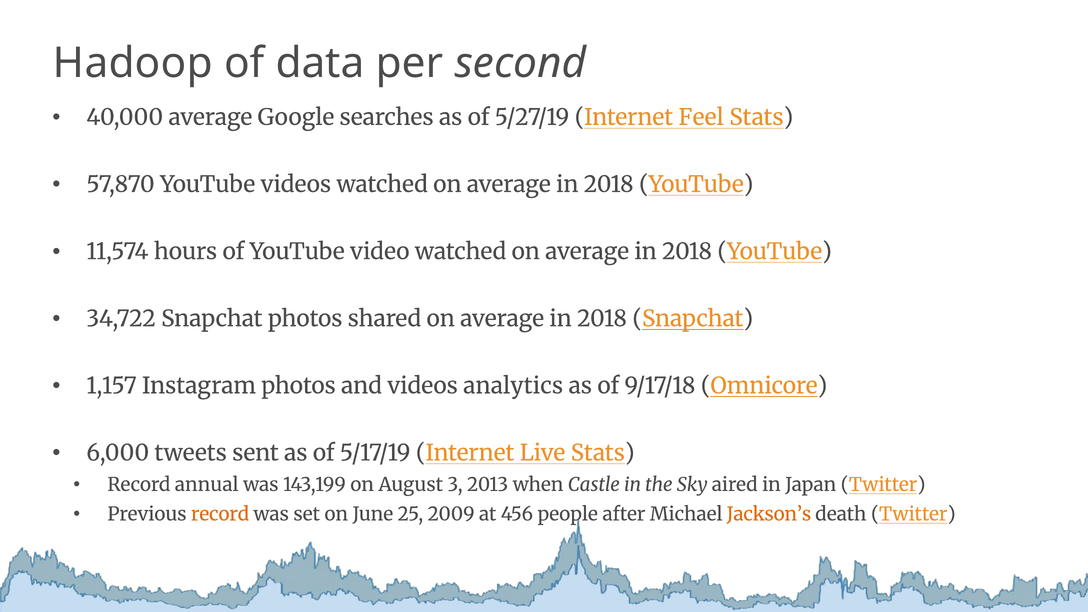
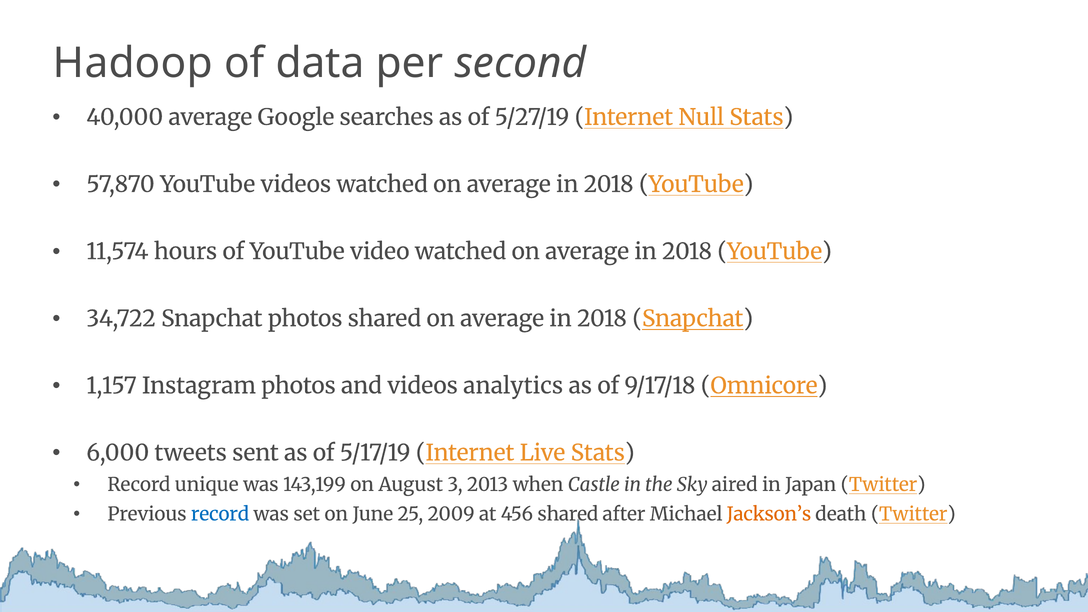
Feel: Feel -> Null
annual: annual -> unique
record at (220, 514) colour: orange -> blue
456 people: people -> shared
